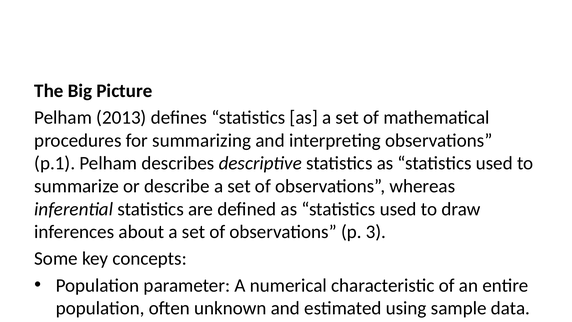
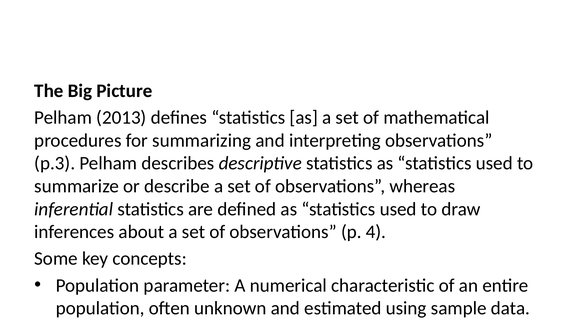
p.1: p.1 -> p.3
3: 3 -> 4
